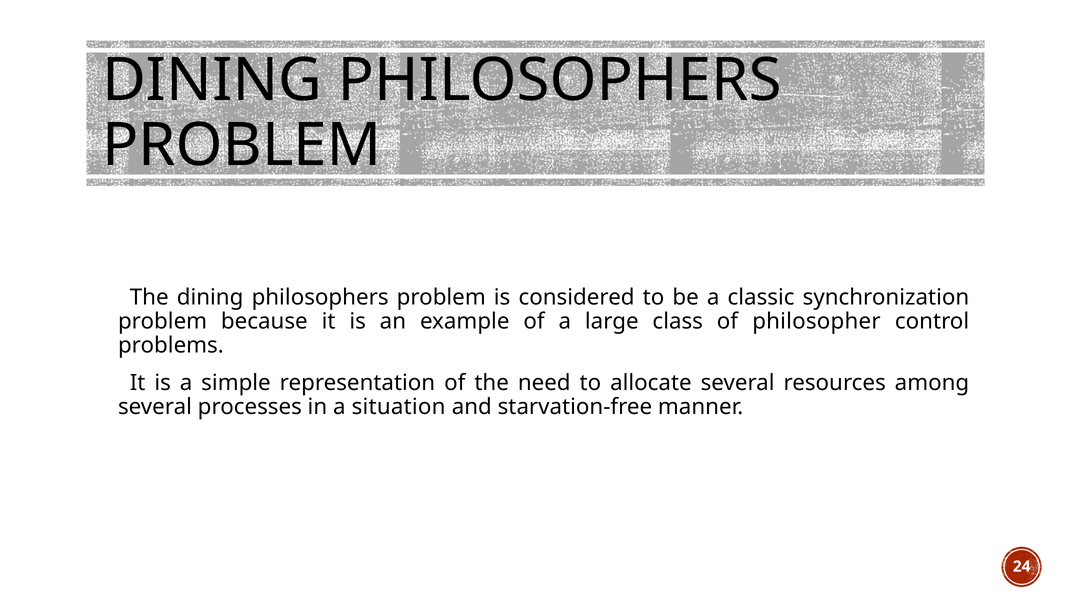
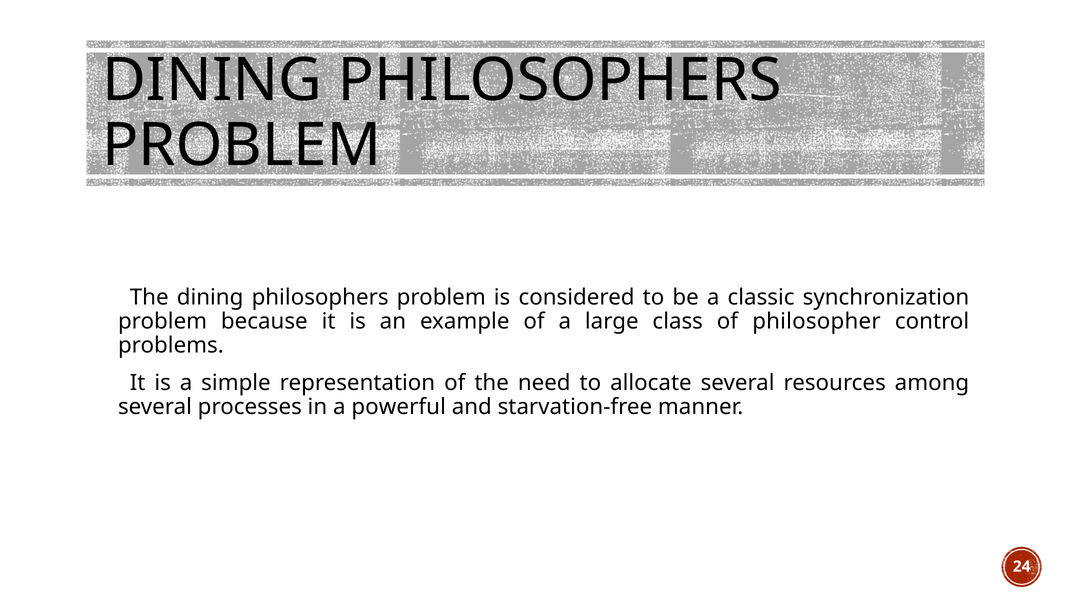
situation: situation -> powerful
